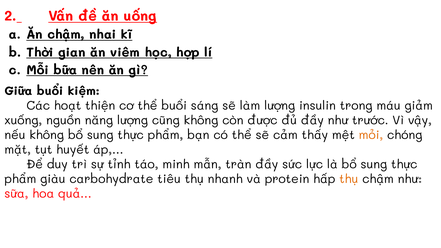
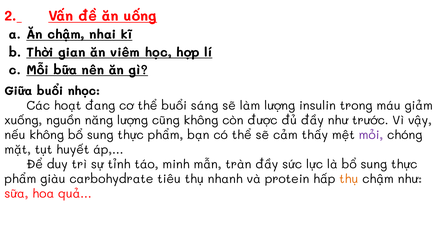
kiệm: kiệm -> nhọc
thiện: thiện -> đang
mỏi colour: orange -> purple
